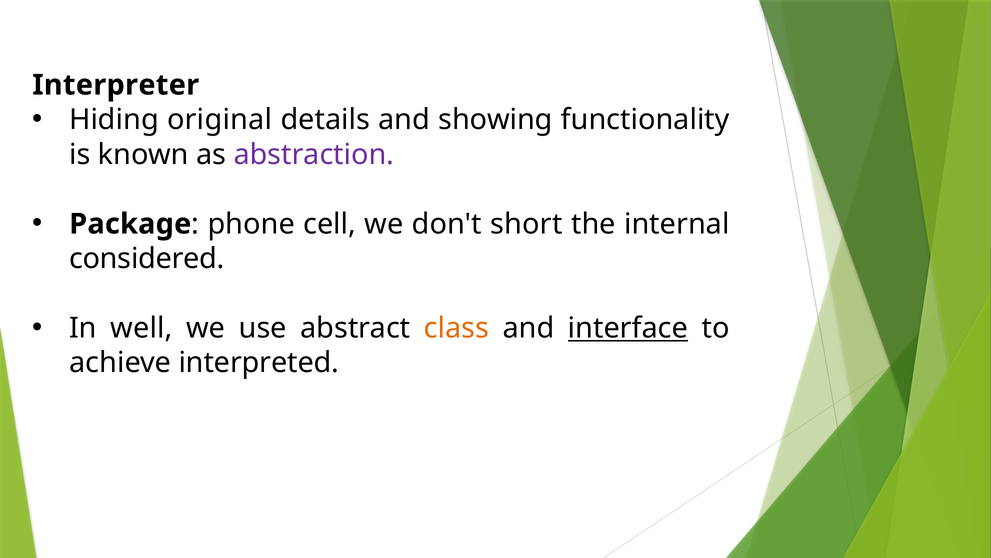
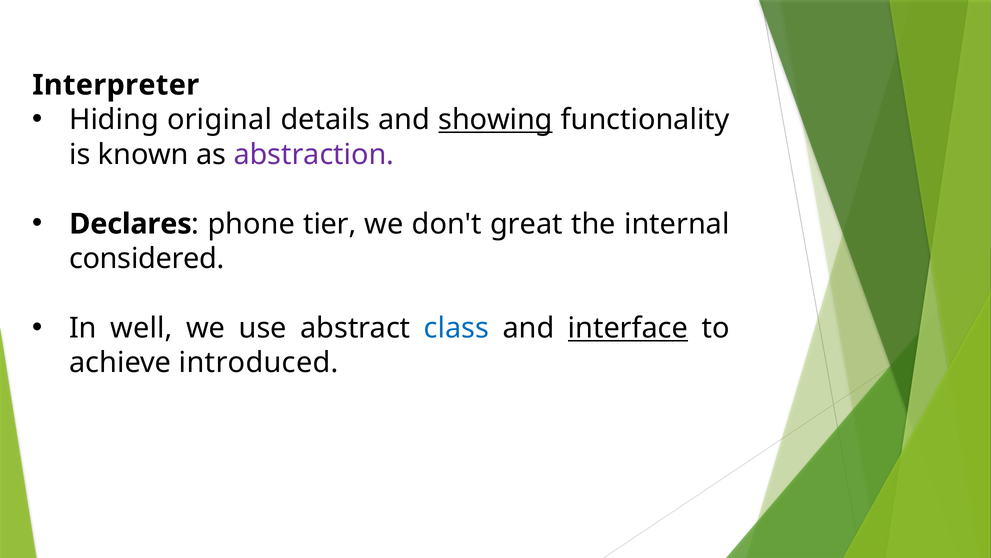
showing underline: none -> present
Package: Package -> Declares
cell: cell -> tier
short: short -> great
class colour: orange -> blue
interpreted: interpreted -> introduced
